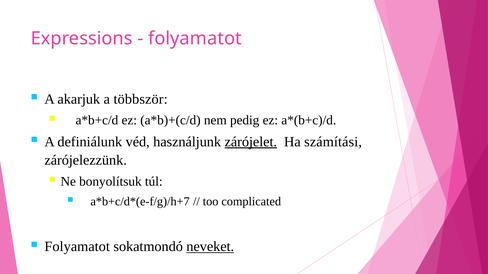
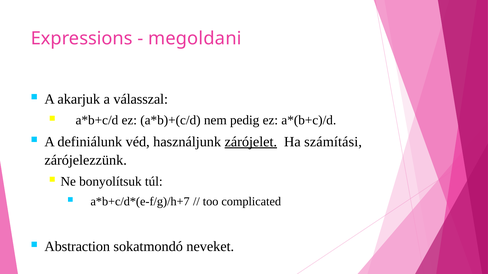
folyamatot at (195, 38): folyamatot -> megoldani
többször: többször -> válasszal
Folyamatot at (77, 247): Folyamatot -> Abstraction
neveket underline: present -> none
